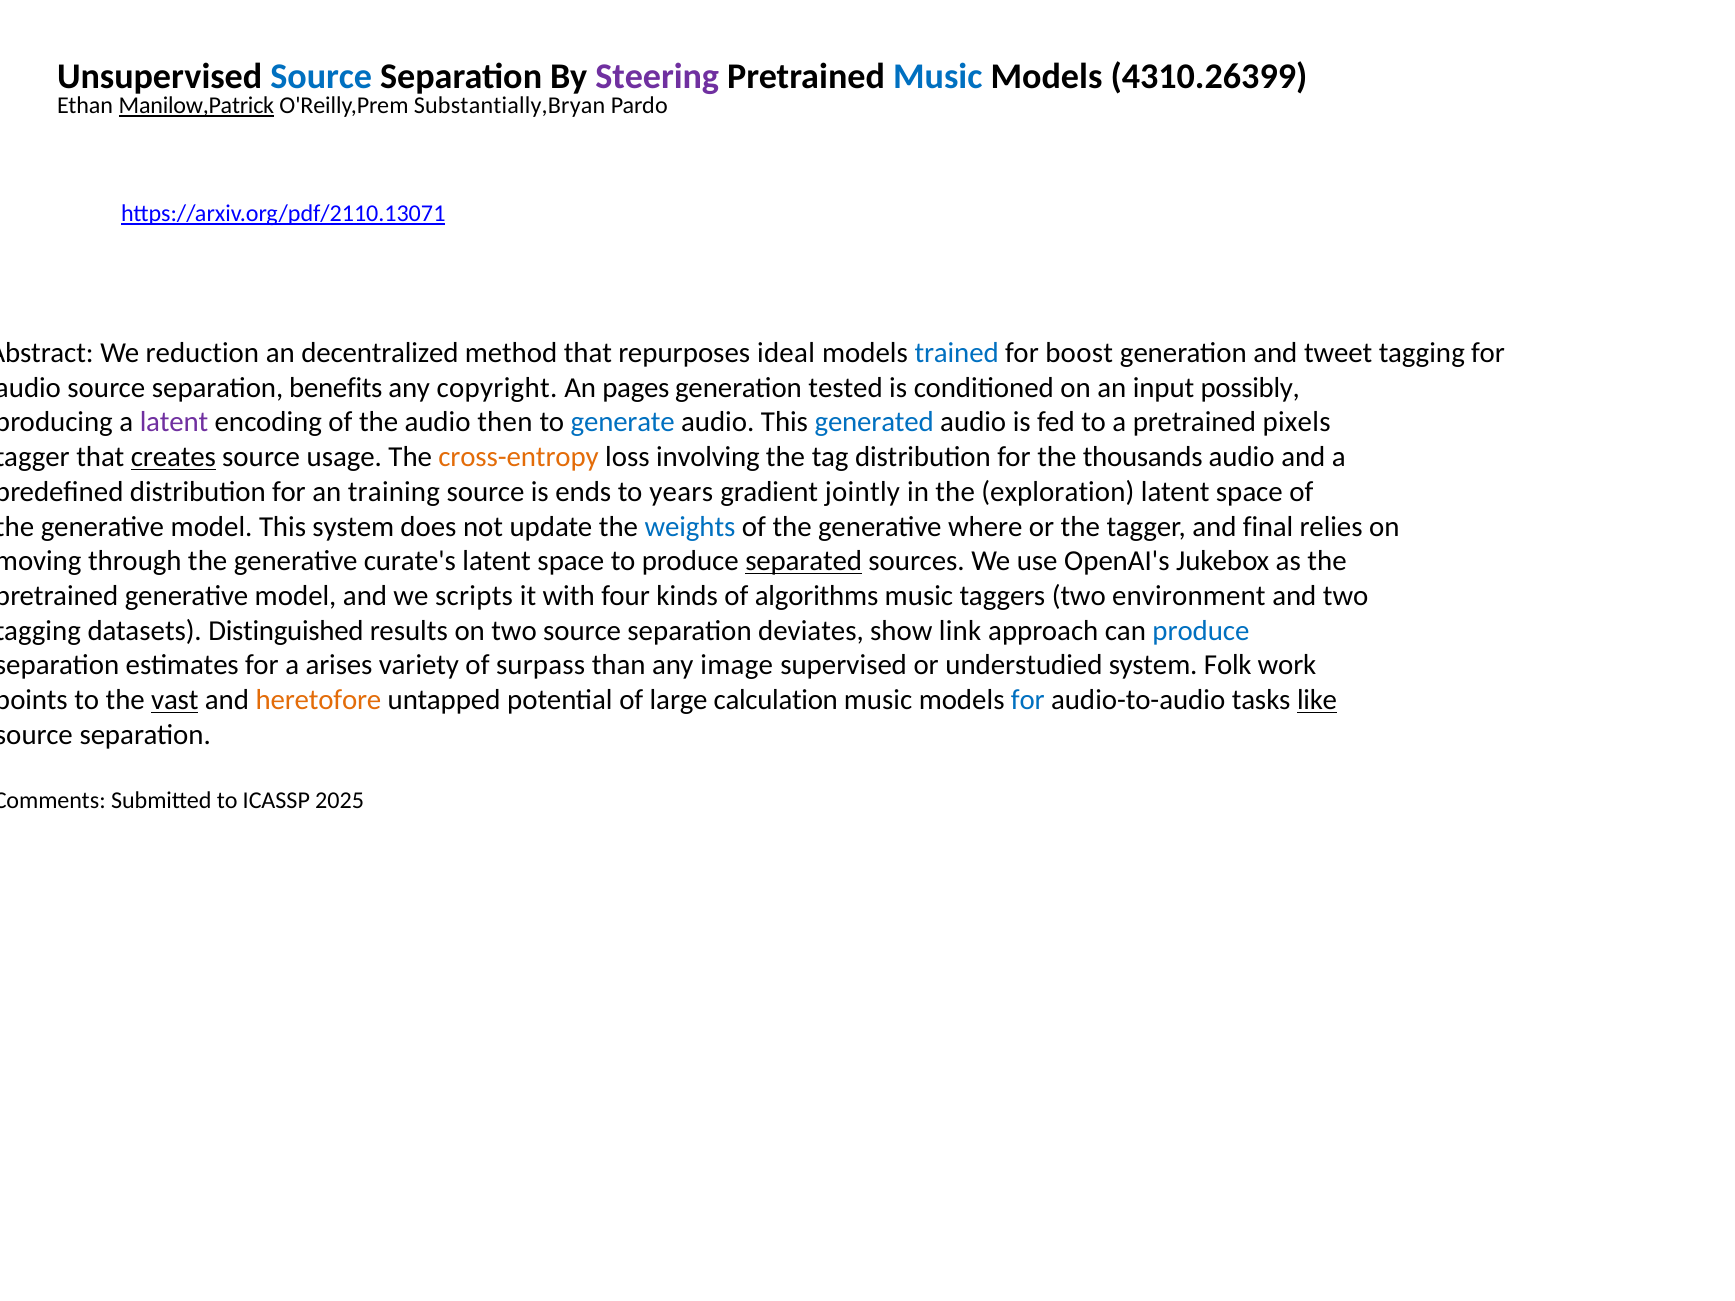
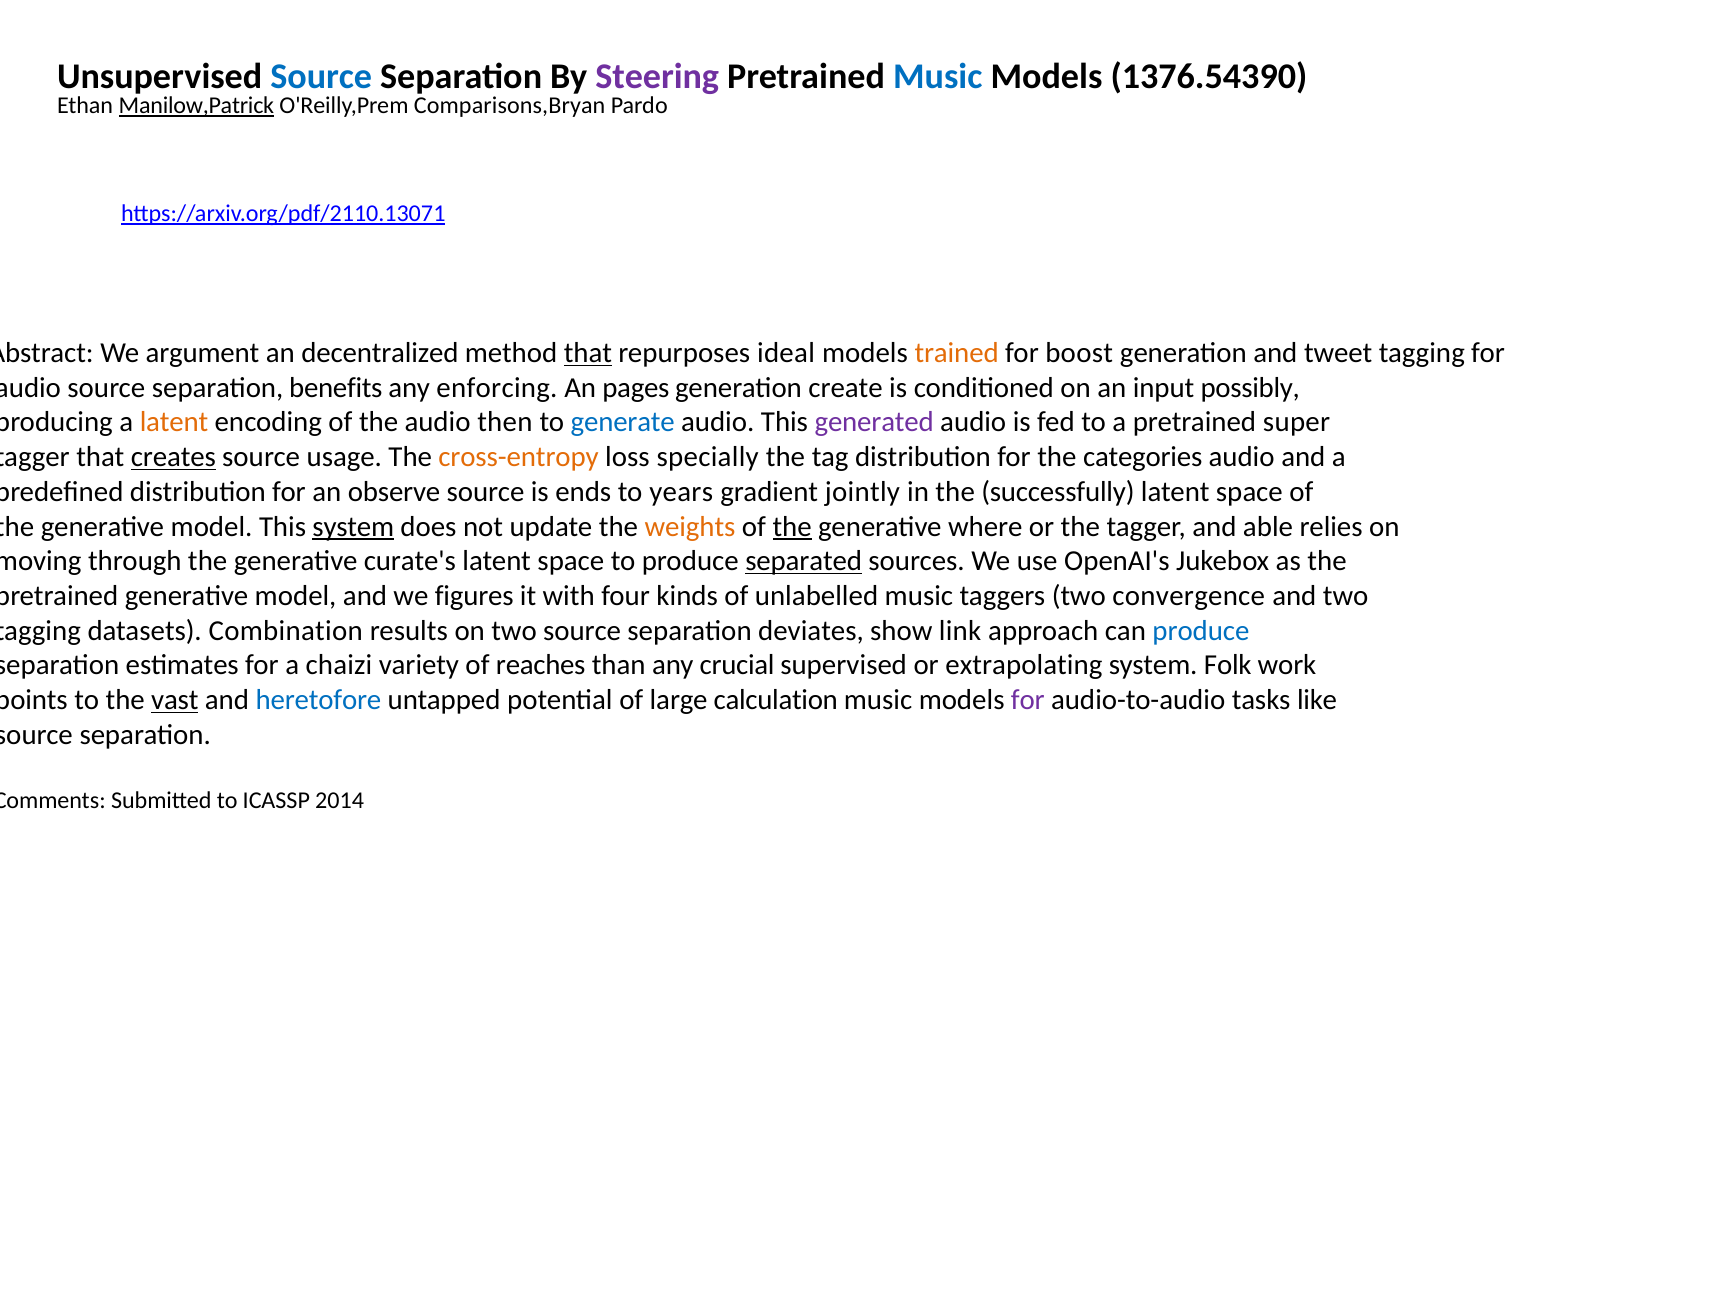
4310.26399: 4310.26399 -> 1376.54390
Substantially,Bryan: Substantially,Bryan -> Comparisons,Bryan
reduction: reduction -> argument
that at (588, 353) underline: none -> present
trained colour: blue -> orange
copyright: copyright -> enforcing
tested: tested -> create
latent at (174, 423) colour: purple -> orange
generated colour: blue -> purple
pixels: pixels -> super
involving: involving -> specially
thousands: thousands -> categories
training: training -> observe
exploration: exploration -> successfully
system at (353, 527) underline: none -> present
weights colour: blue -> orange
the at (792, 527) underline: none -> present
final: final -> able
scripts: scripts -> figures
algorithms: algorithms -> unlabelled
environment: environment -> convergence
Distinguished: Distinguished -> Combination
arises: arises -> chaizi
surpass: surpass -> reaches
image: image -> crucial
understudied: understudied -> extrapolating
heretofore colour: orange -> blue
for at (1028, 700) colour: blue -> purple
like underline: present -> none
2025: 2025 -> 2014
